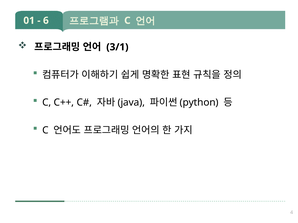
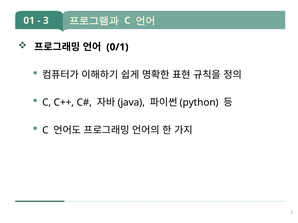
6: 6 -> 3
3/1: 3/1 -> 0/1
